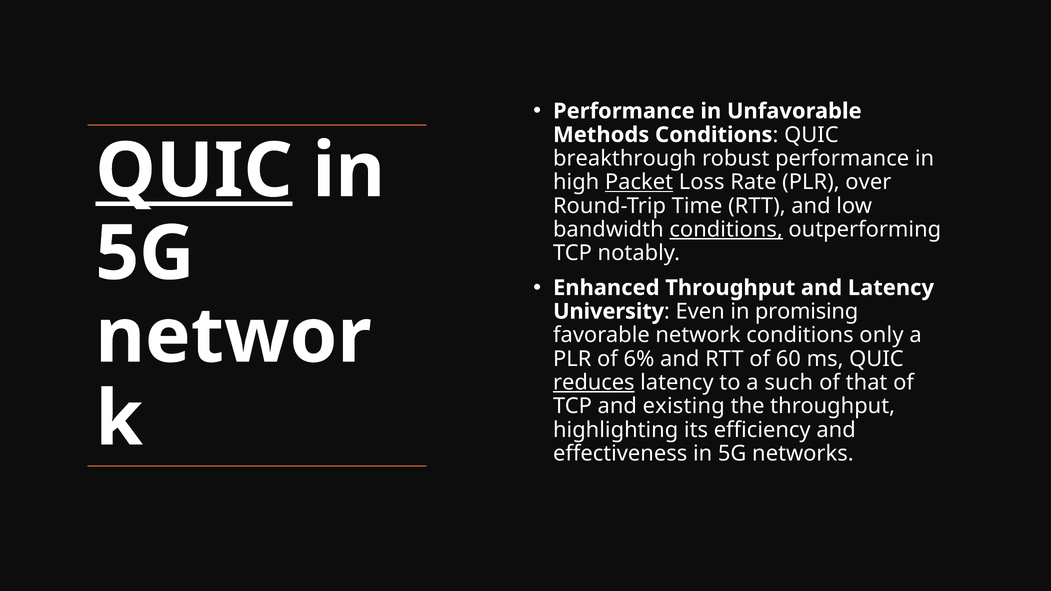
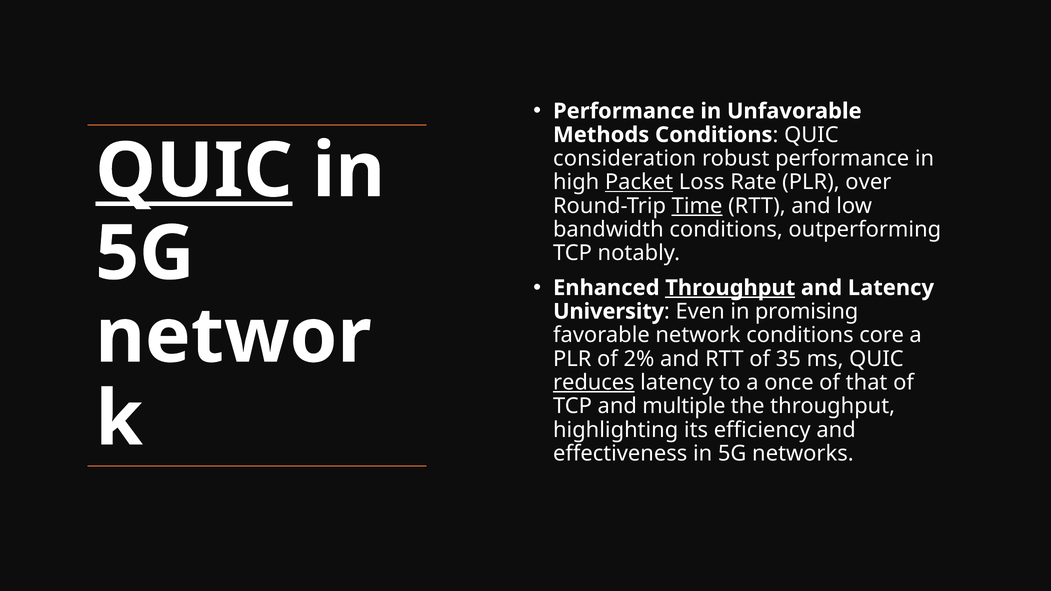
breakthrough: breakthrough -> consideration
Time underline: none -> present
conditions at (726, 230) underline: present -> none
Throughput at (730, 288) underline: none -> present
only: only -> core
6%: 6% -> 2%
60: 60 -> 35
such: such -> once
existing: existing -> multiple
